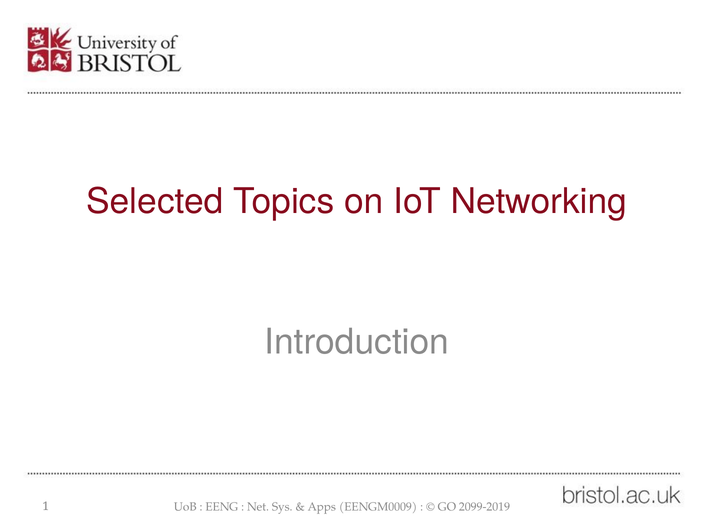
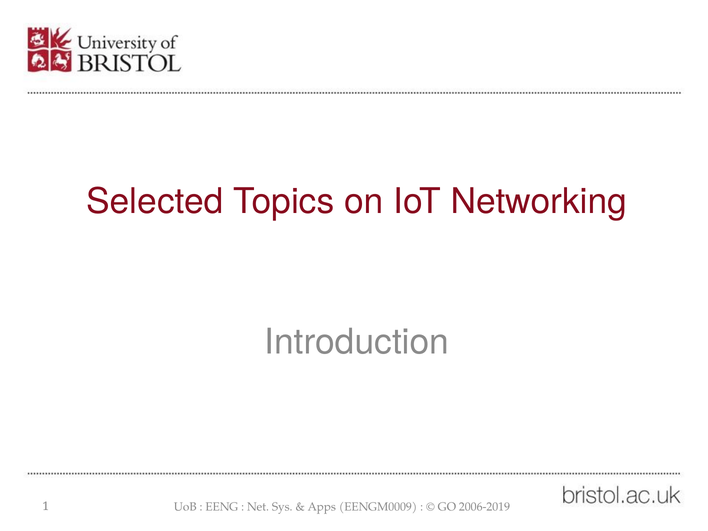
2099-2019: 2099-2019 -> 2006-2019
